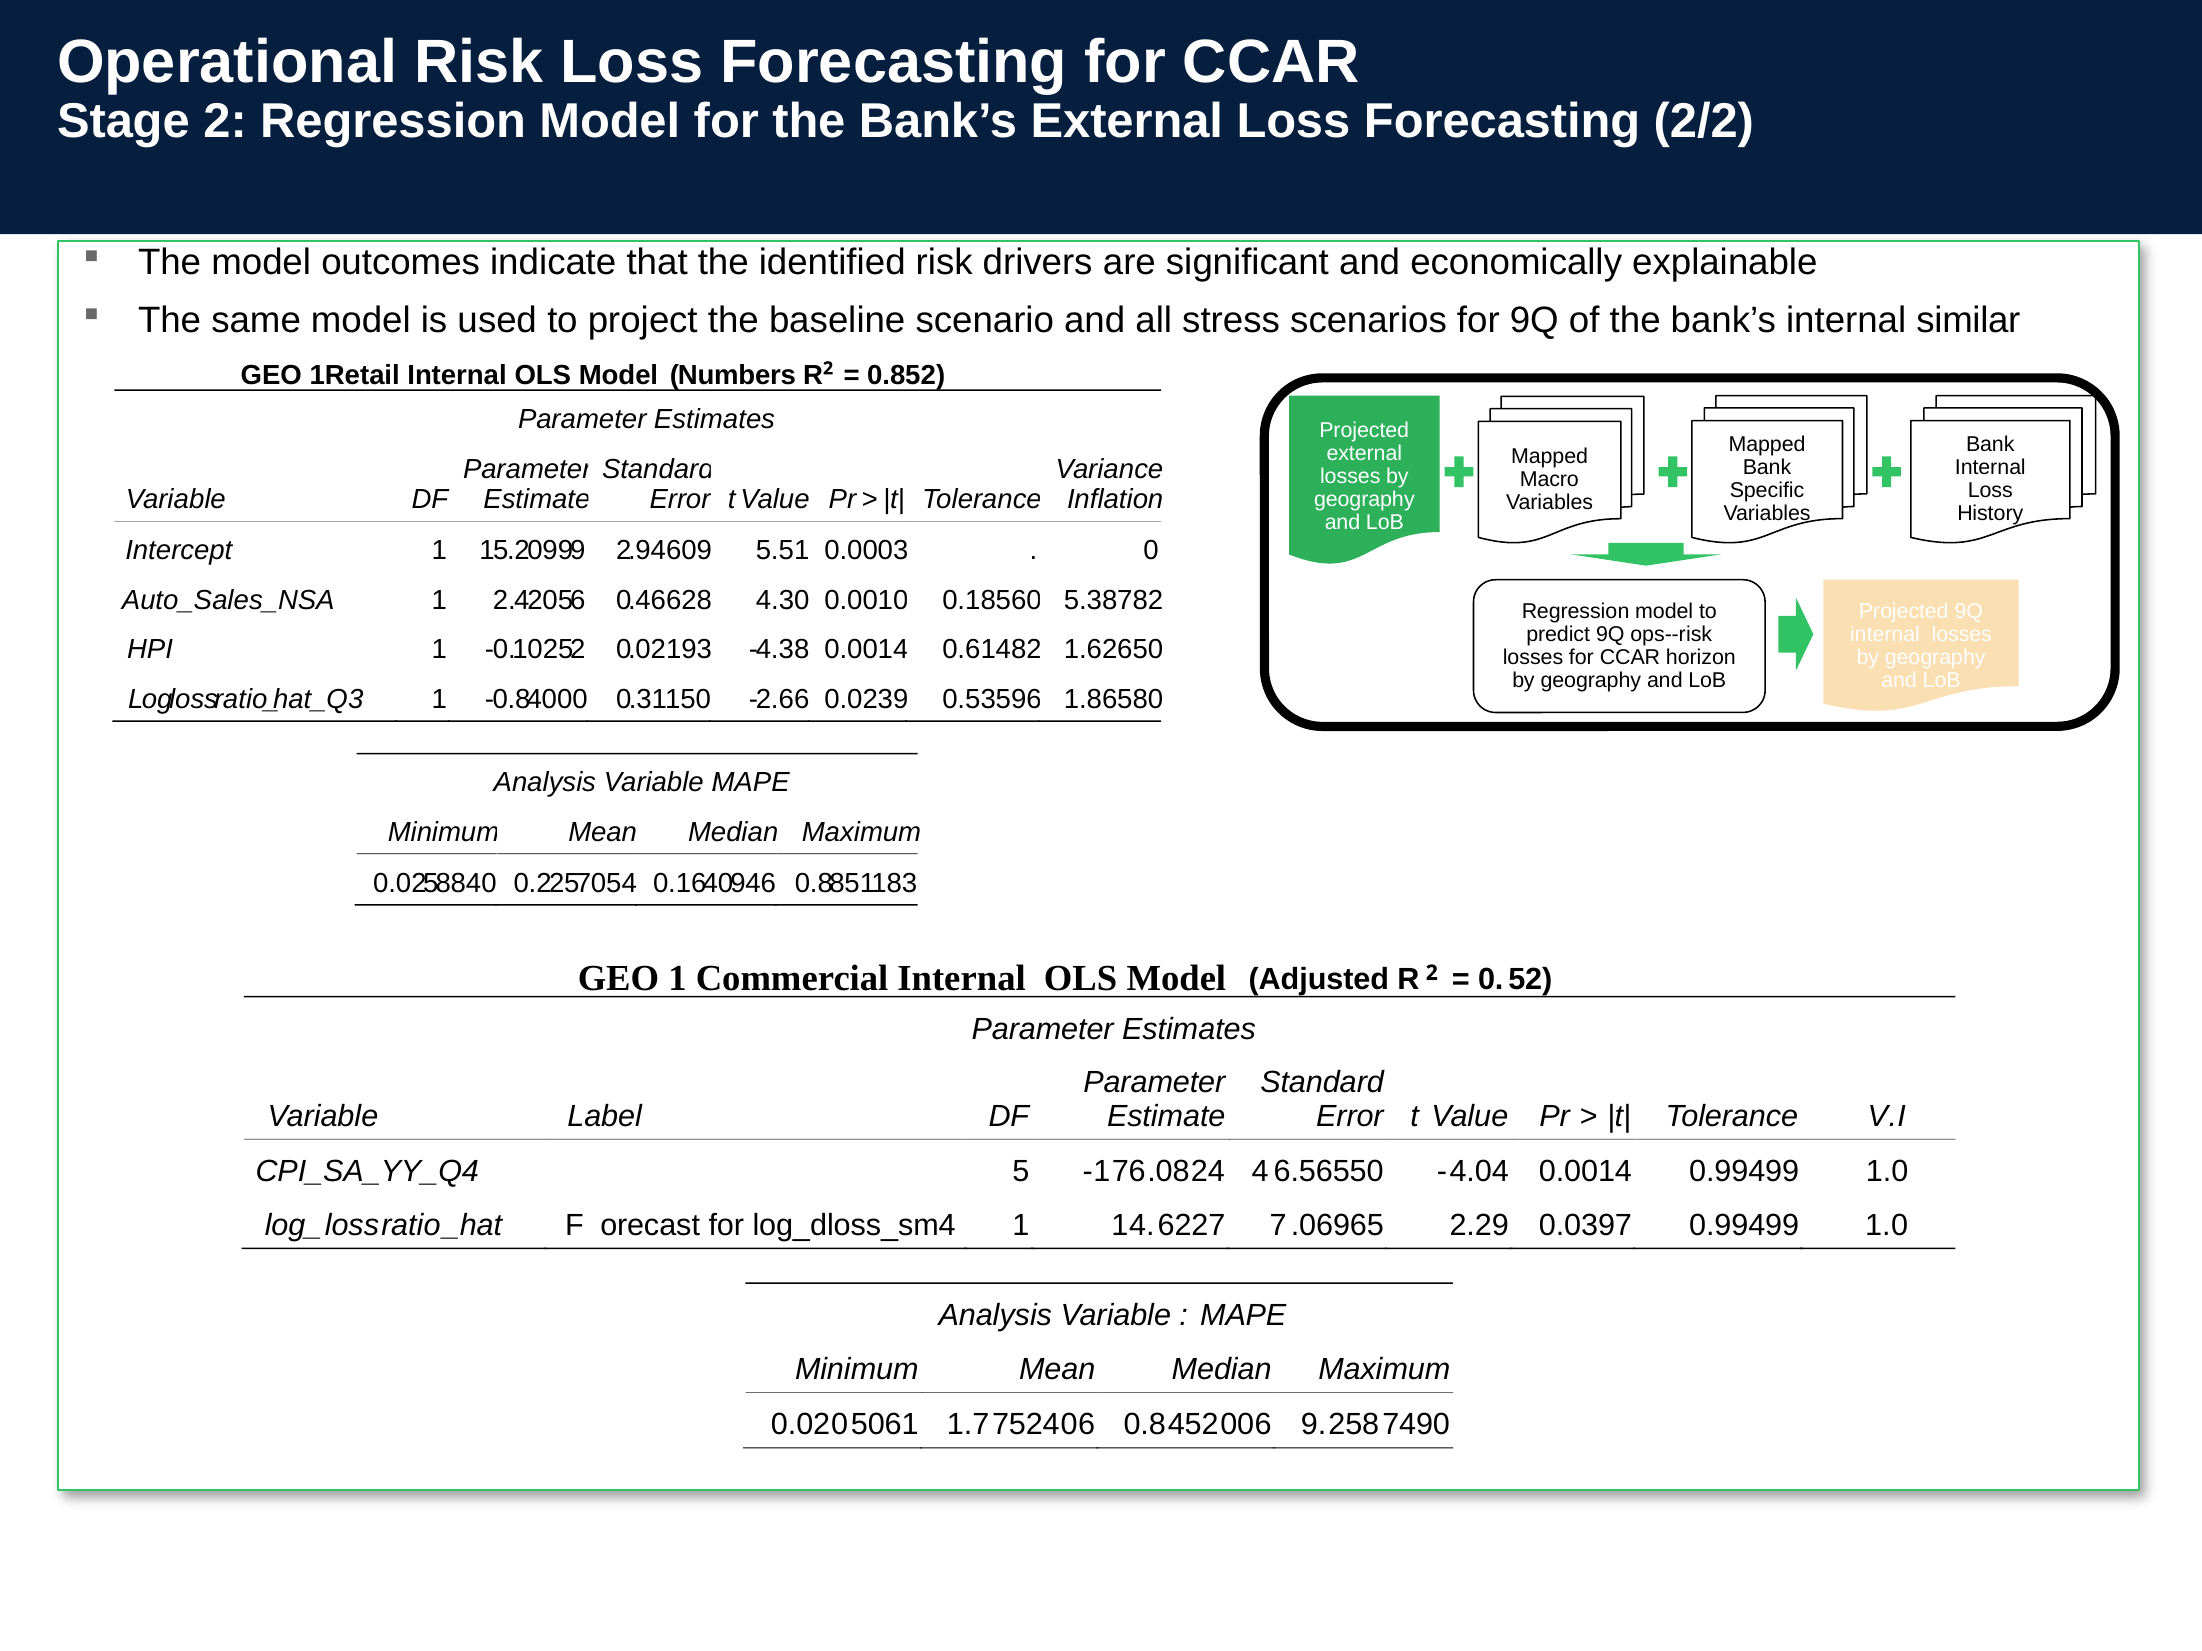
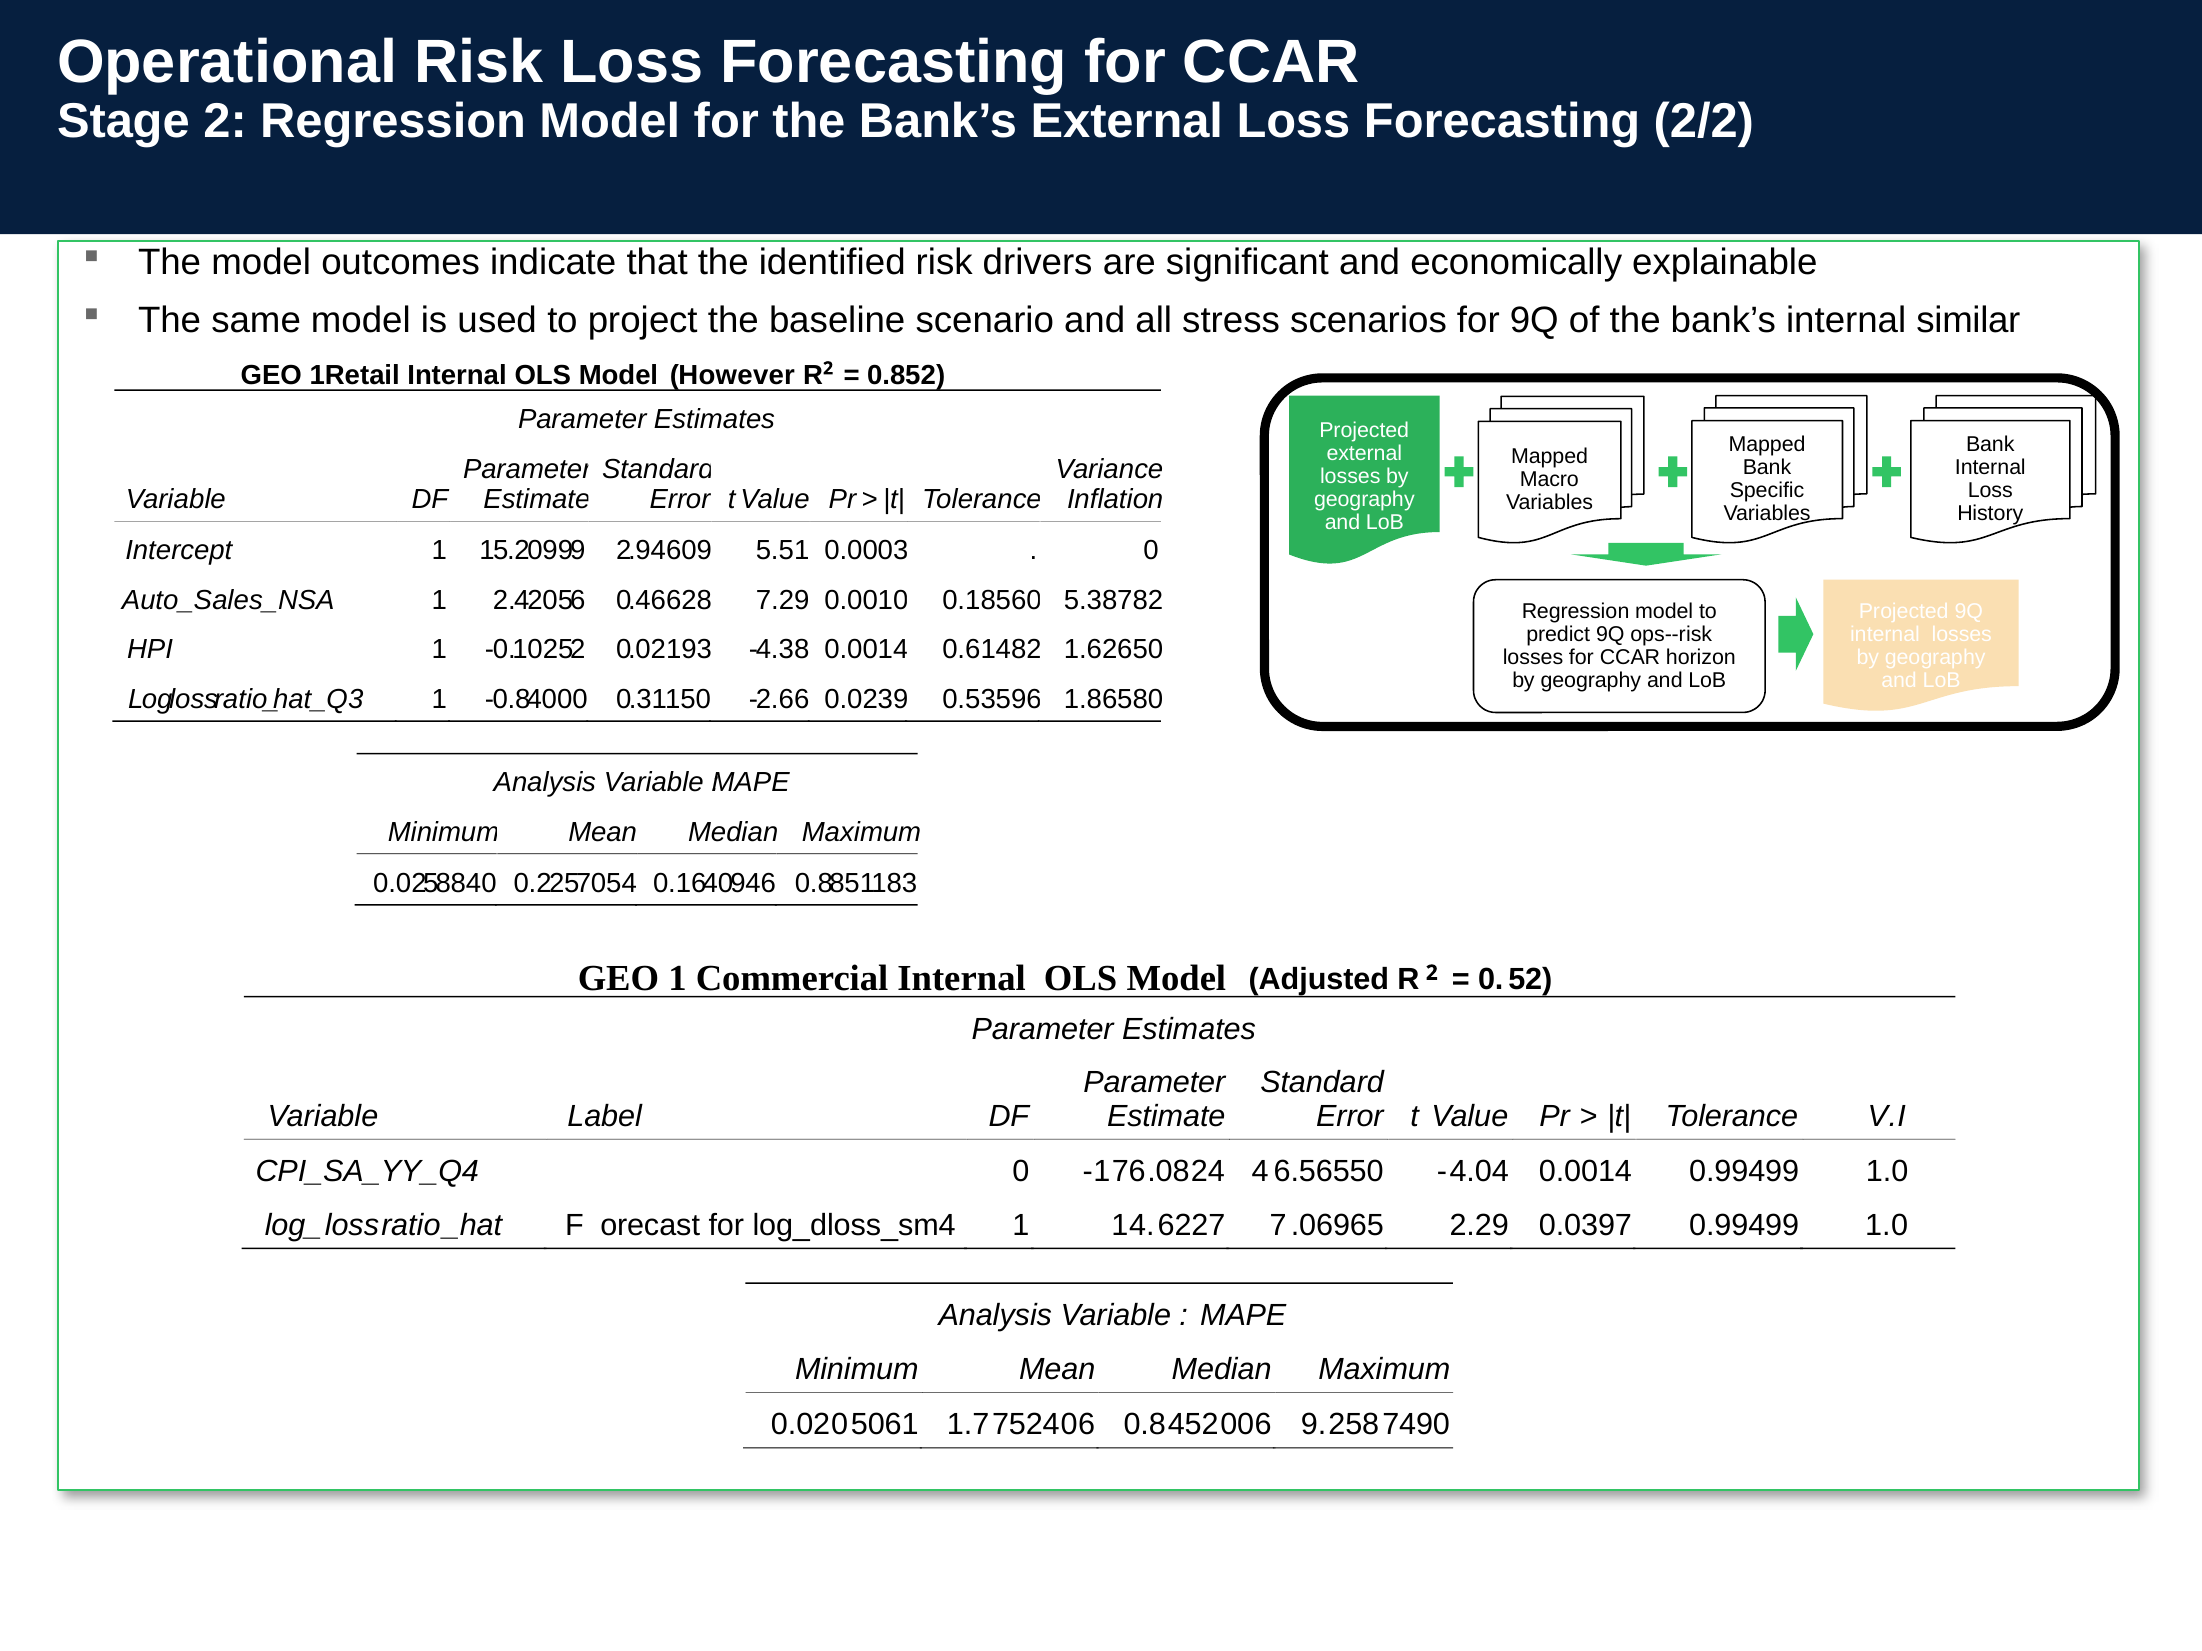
Numbers: Numbers -> However
4.30: 4.30 -> 7.29
CPI_SA_YY_Q4 5: 5 -> 0
